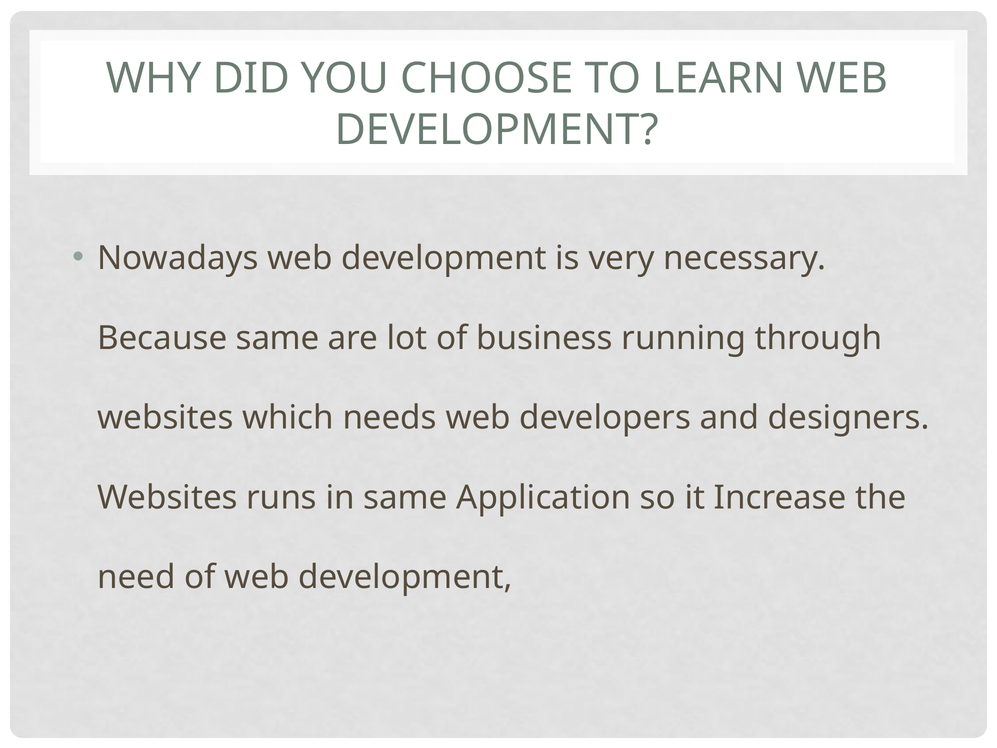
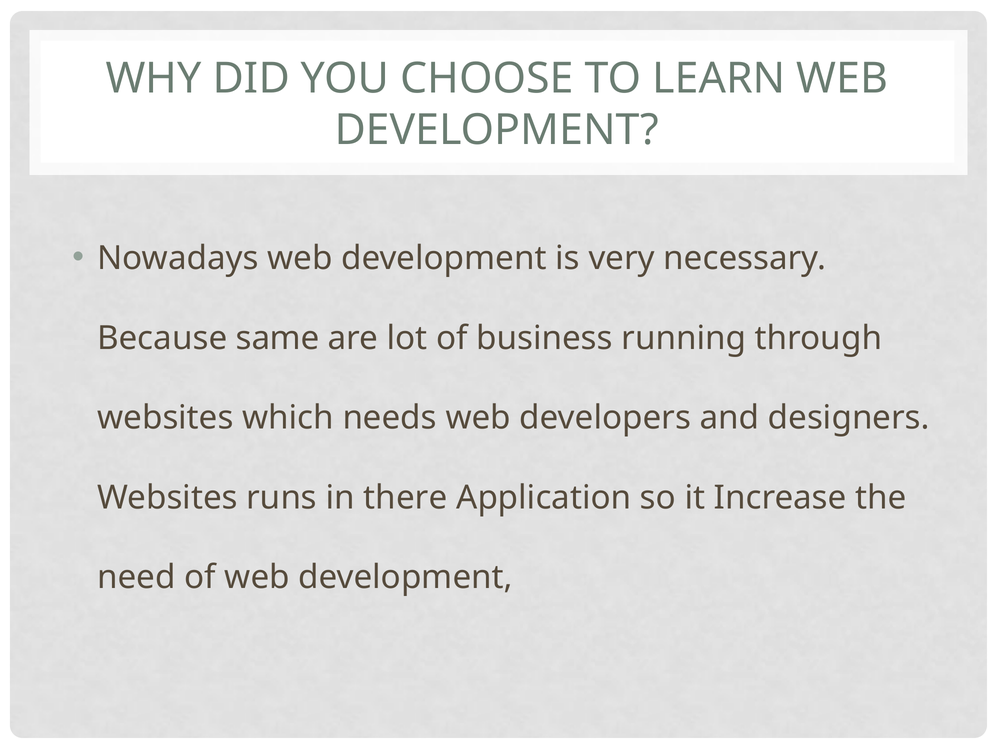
in same: same -> there
